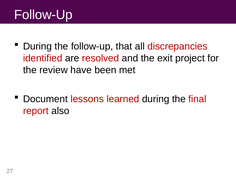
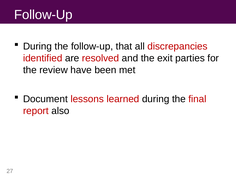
project: project -> parties
